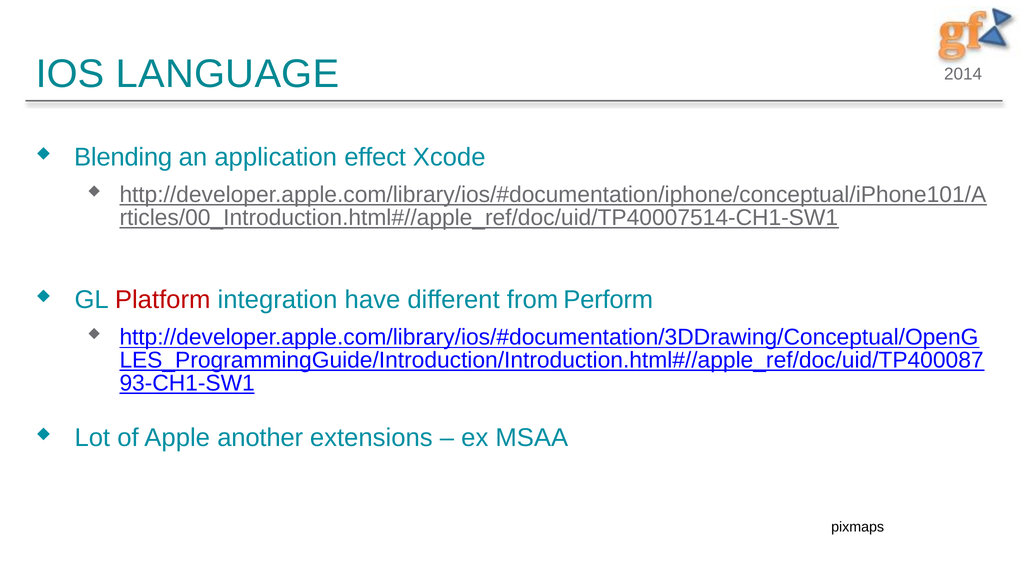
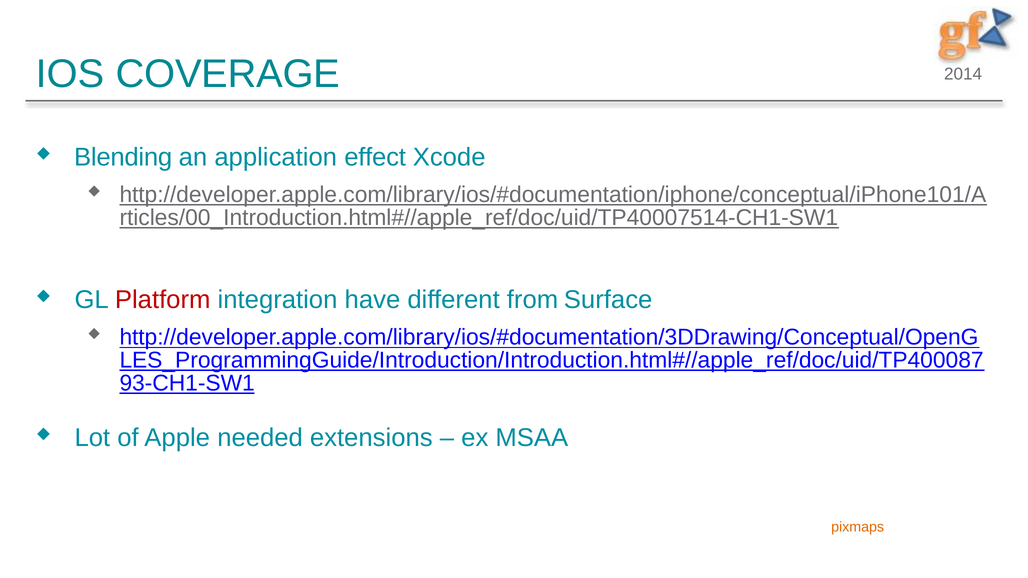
LANGUAGE: LANGUAGE -> COVERAGE
Perform: Perform -> Surface
another: another -> needed
pixmaps colour: black -> orange
